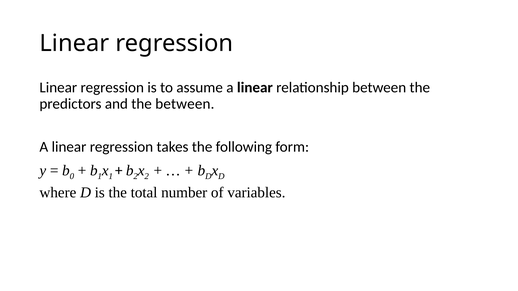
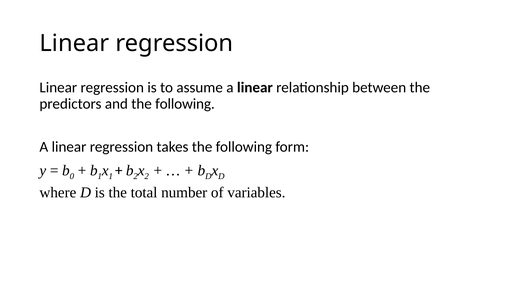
and the between: between -> following
